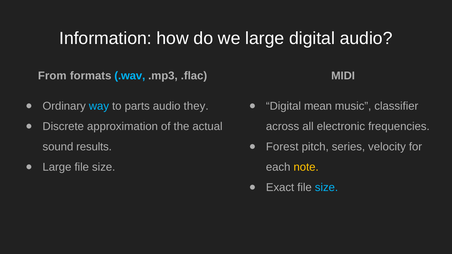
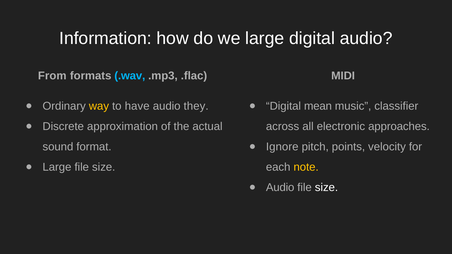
way colour: light blue -> yellow
parts: parts -> have
frequencies: frequencies -> approaches
Forest: Forest -> Ignore
series: series -> points
results: results -> format
Exact at (280, 188): Exact -> Audio
size at (326, 188) colour: light blue -> white
